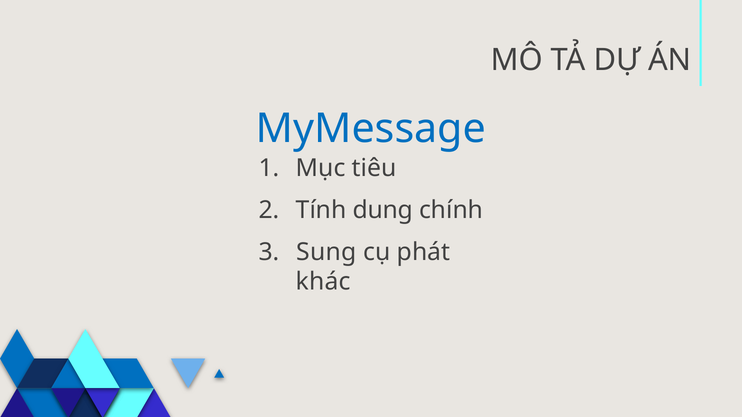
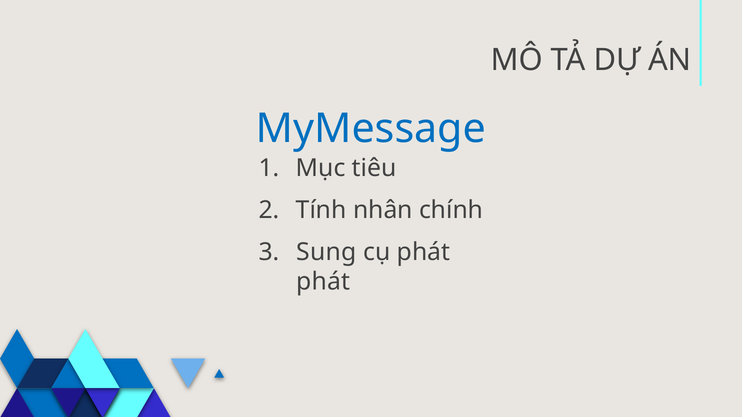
dung: dung -> nhân
khác at (323, 282): khác -> phát
